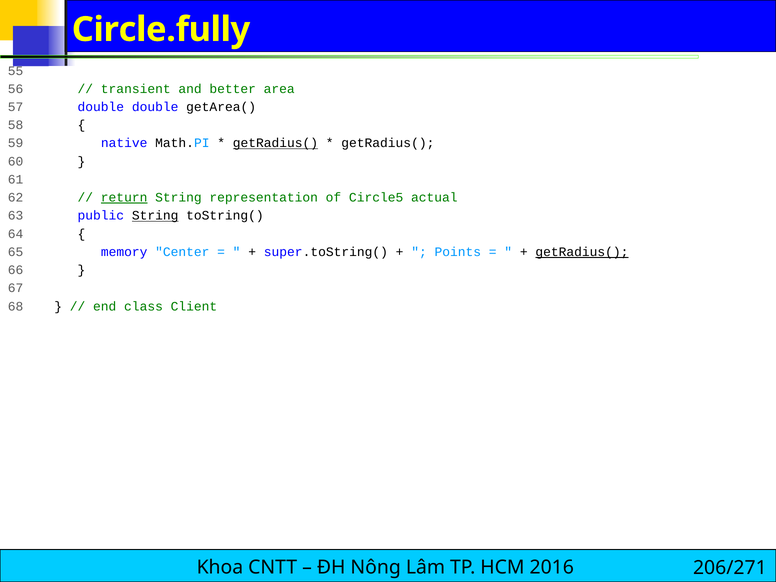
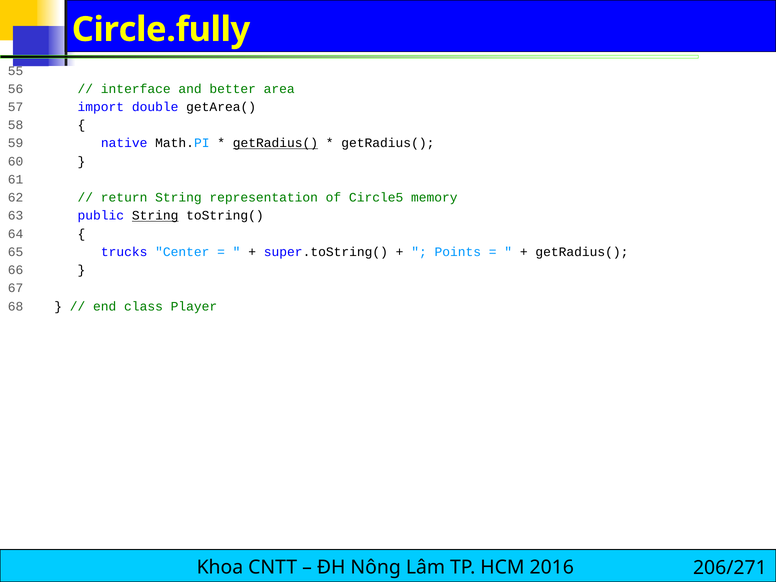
transient: transient -> interface
57 double: double -> import
return underline: present -> none
actual: actual -> memory
memory: memory -> trucks
getRadius( at (582, 252) underline: present -> none
Client: Client -> Player
